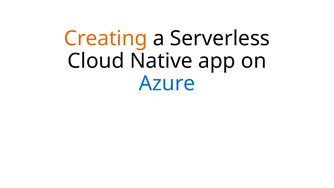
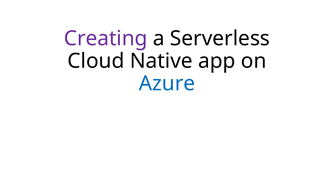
Creating colour: orange -> purple
